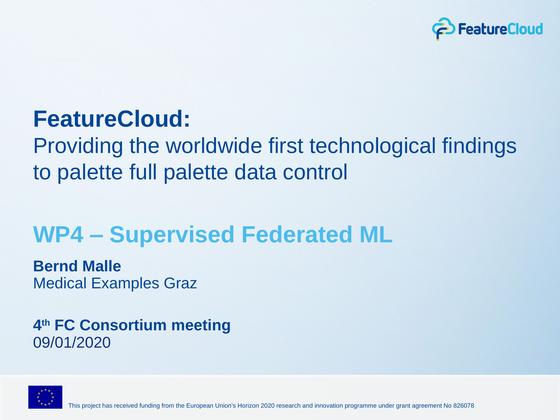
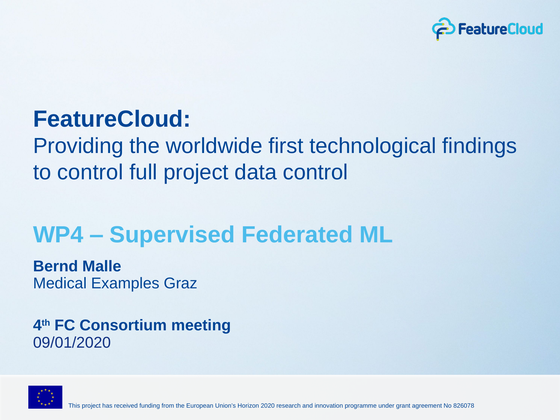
to palette: palette -> control
full palette: palette -> project
